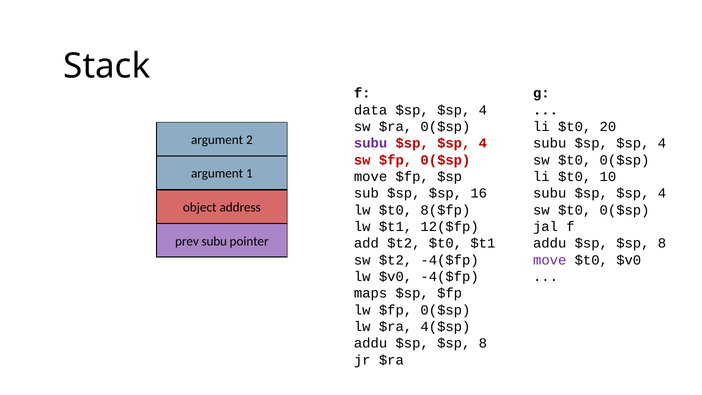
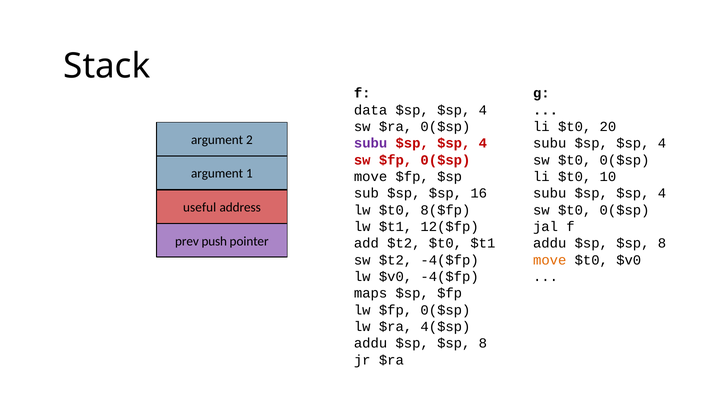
object: object -> useful
prev subu: subu -> push
move at (550, 260) colour: purple -> orange
